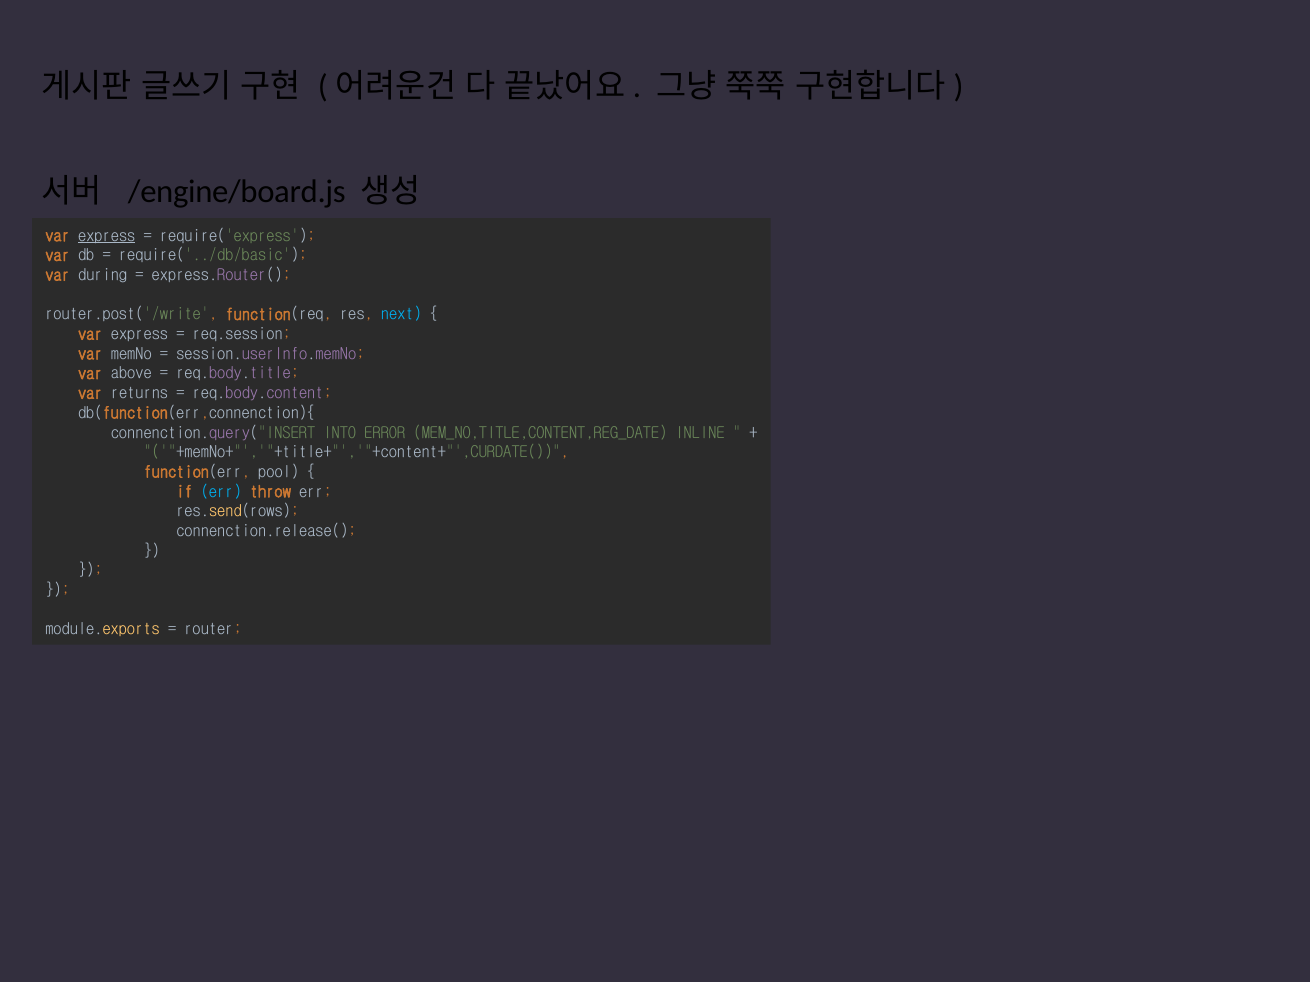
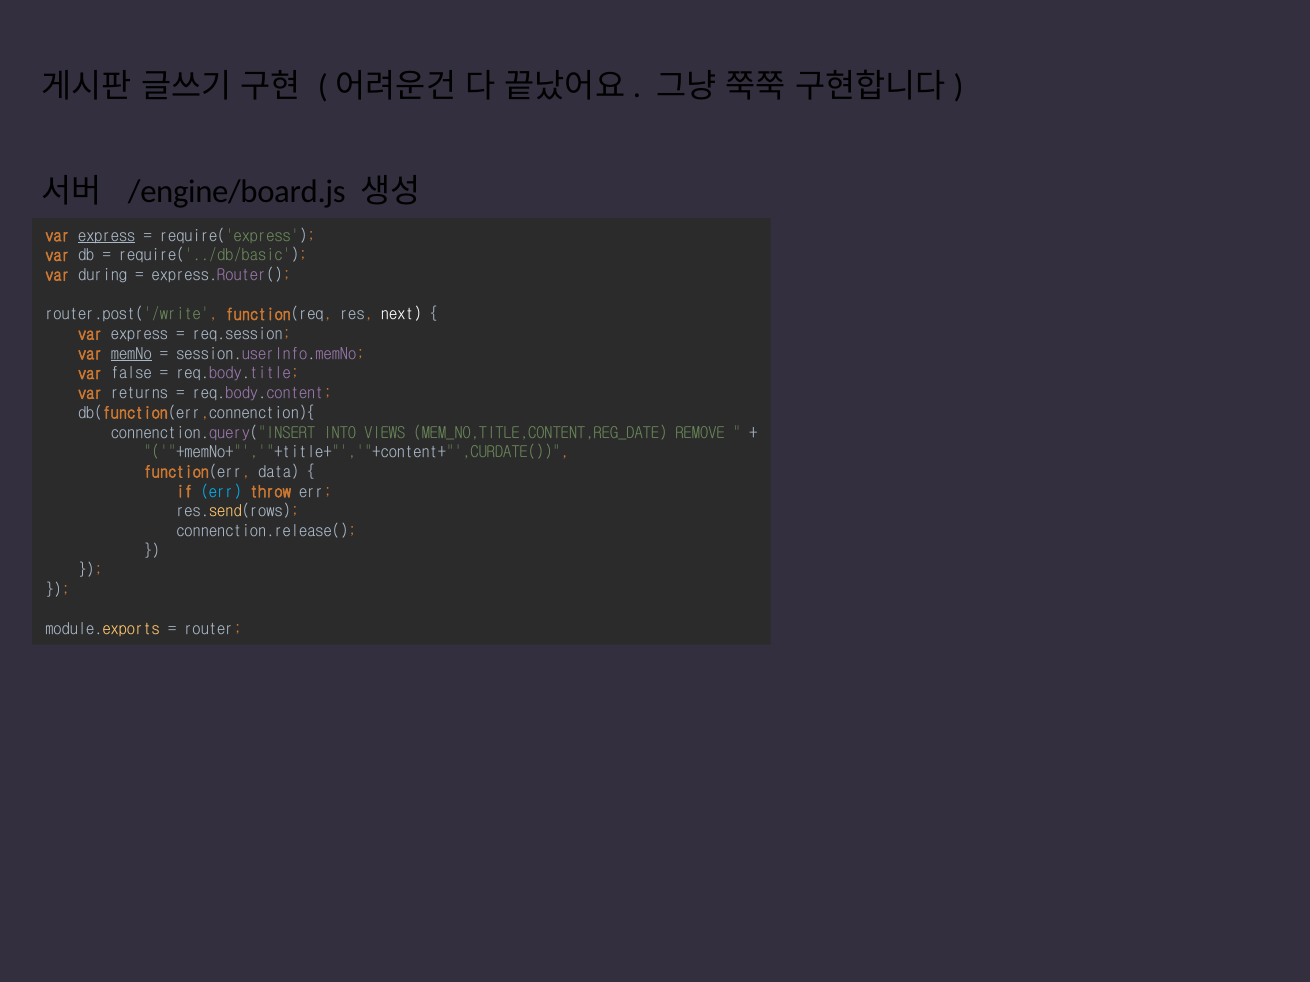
next colour: light blue -> white
memNo underline: none -> present
above: above -> false
ERROR: ERROR -> VIEWS
INLINE: INLINE -> REMOVE
pool: pool -> data
